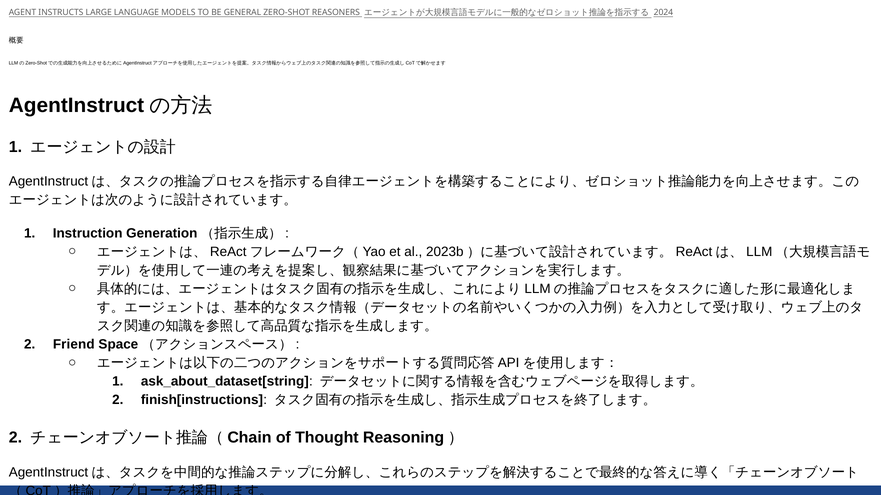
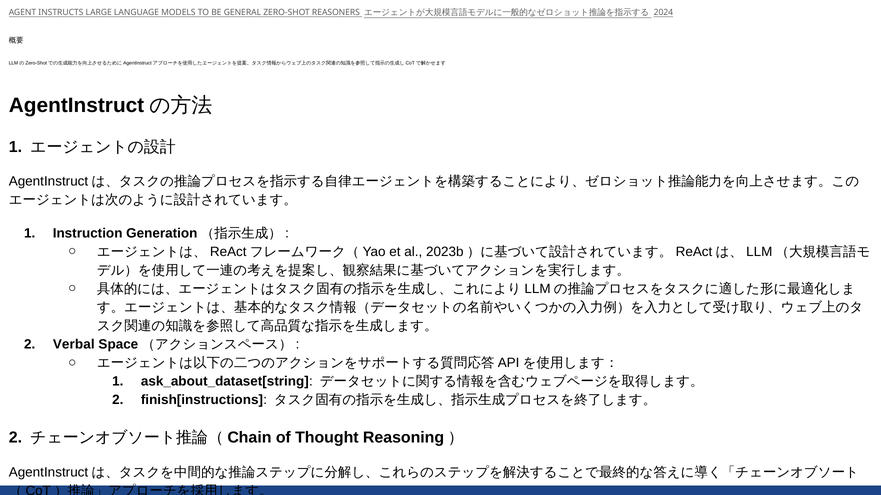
Friend: Friend -> Verbal
